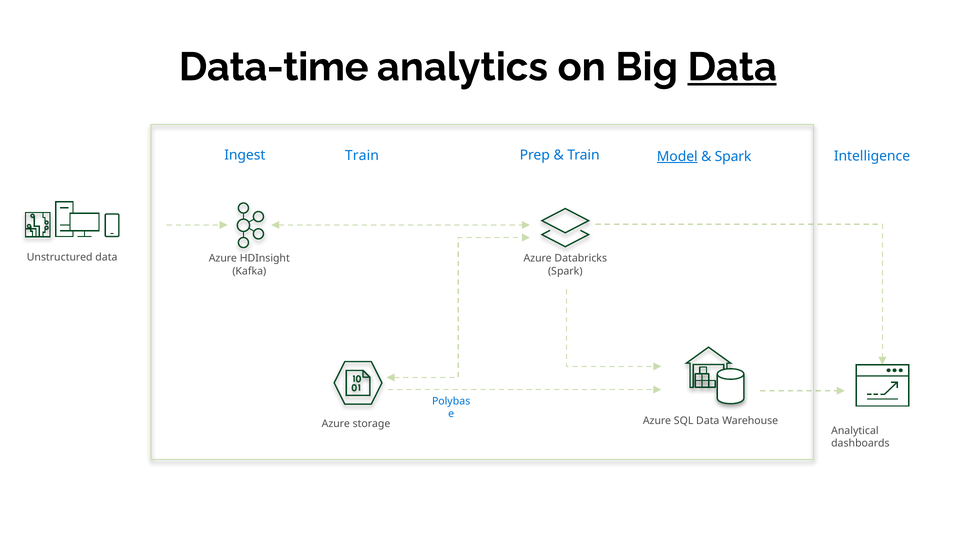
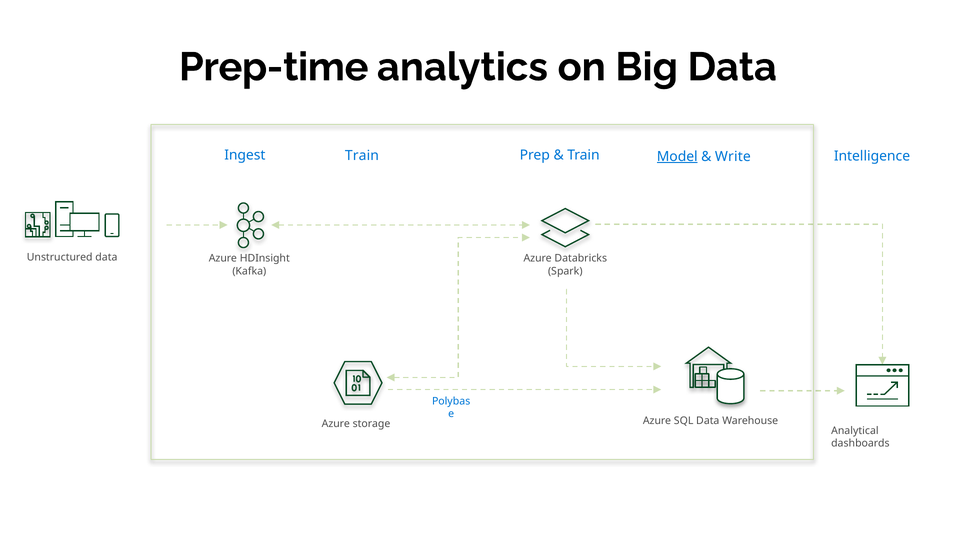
Data-time: Data-time -> Prep-time
Data at (732, 67) underline: present -> none
Spark at (733, 156): Spark -> Write
